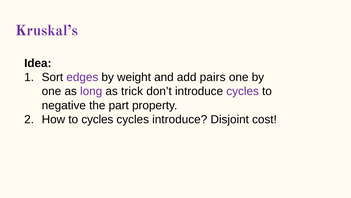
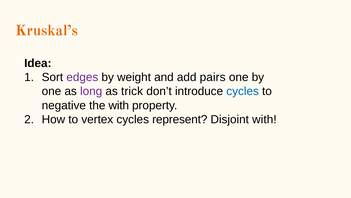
Kruskal’s colour: purple -> orange
cycles at (243, 91) colour: purple -> blue
the part: part -> with
to cycles: cycles -> vertex
cycles introduce: introduce -> represent
Disjoint cost: cost -> with
